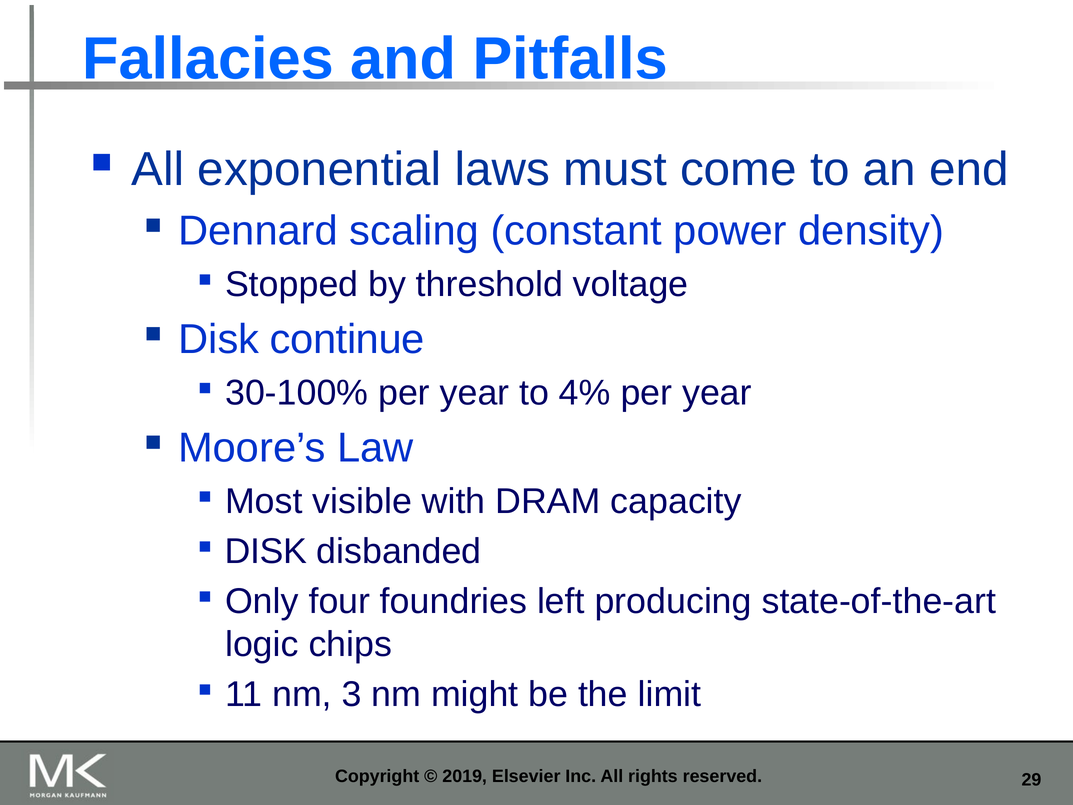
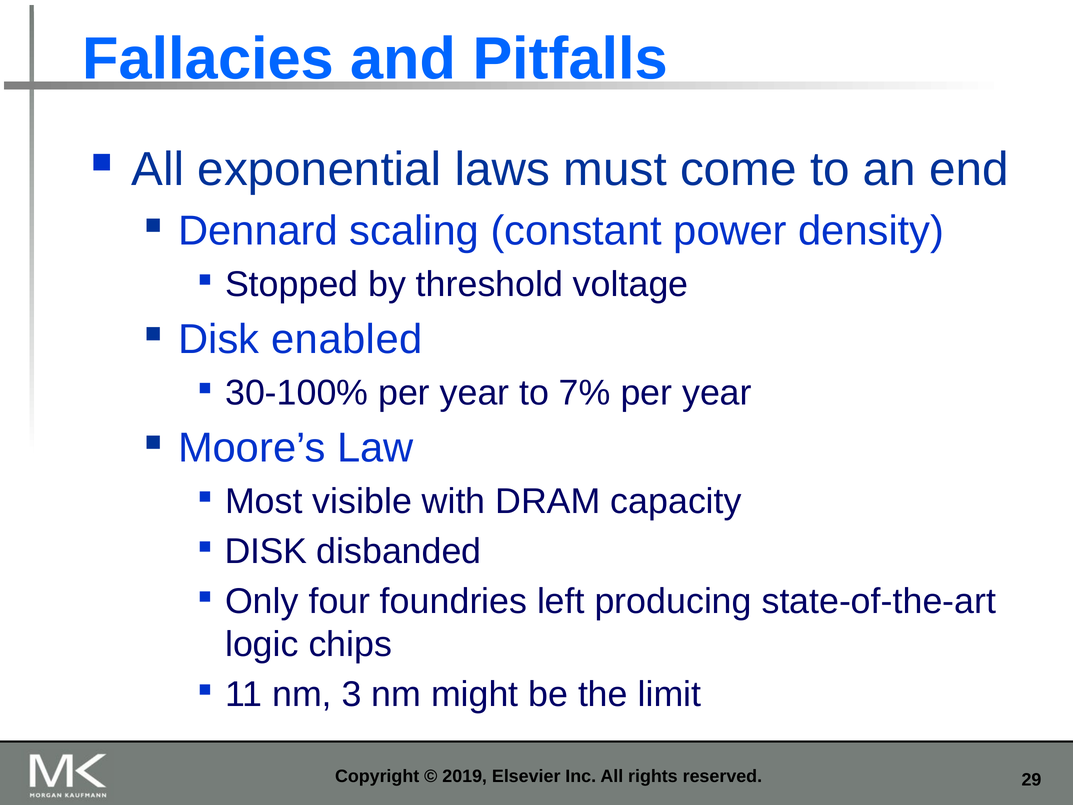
continue: continue -> enabled
4%: 4% -> 7%
